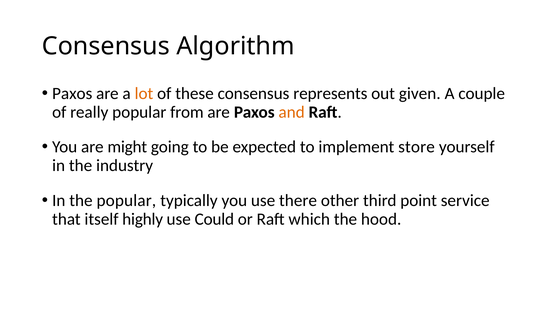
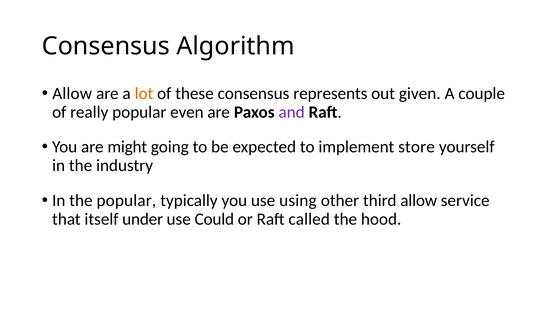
Paxos at (72, 93): Paxos -> Allow
from: from -> even
and colour: orange -> purple
there: there -> using
third point: point -> allow
highly: highly -> under
which: which -> called
